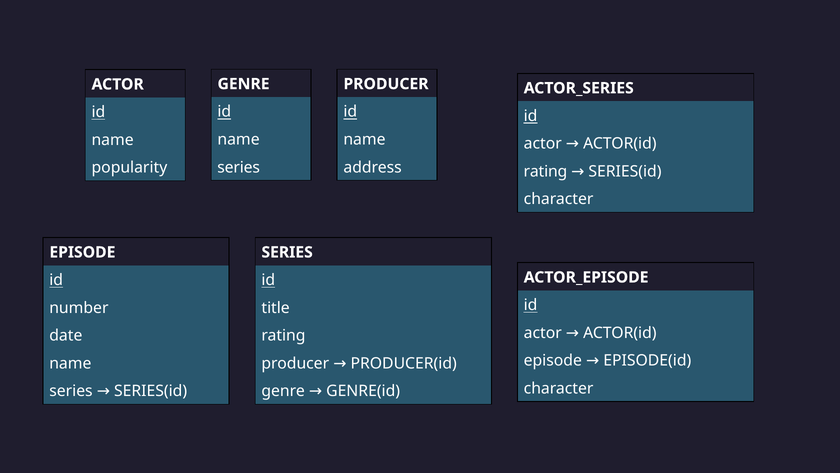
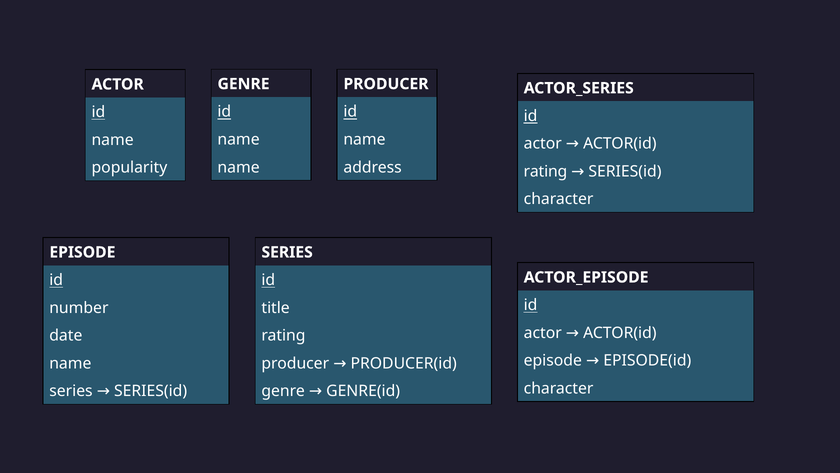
series at (239, 167): series -> name
